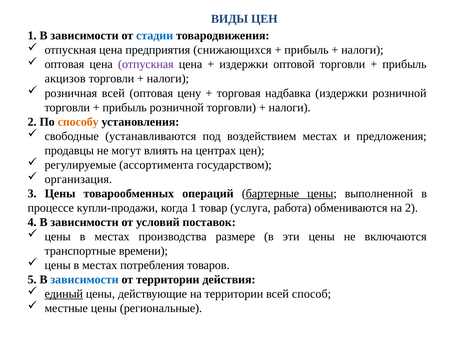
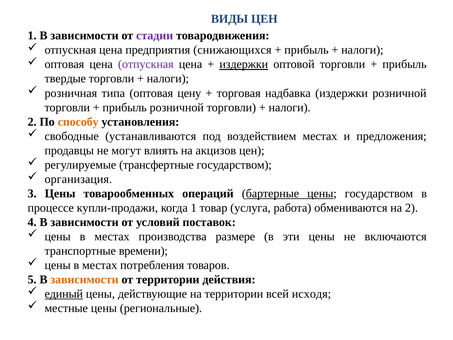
стадии colour: blue -> purple
издержки at (244, 64) underline: none -> present
акцизов: акцизов -> твердые
розничная всей: всей -> типа
центрах: центрах -> акцизов
ассортимента: ассортимента -> трансфертные
цены выполненной: выполненной -> государством
зависимости at (84, 279) colour: blue -> orange
способ: способ -> исходя
